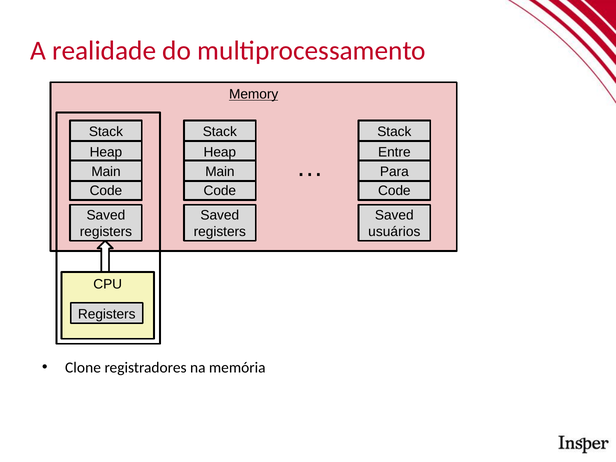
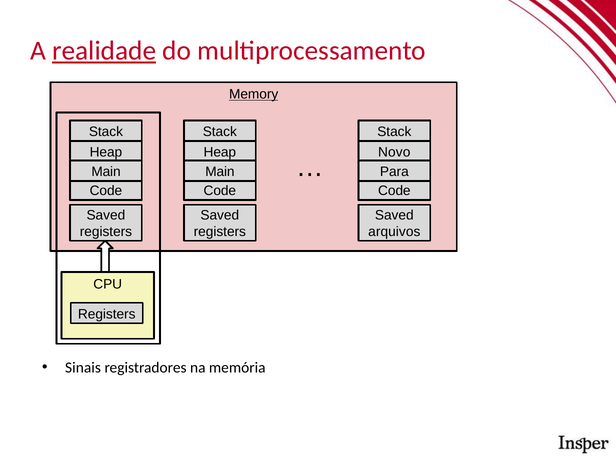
realidade underline: none -> present
Entre: Entre -> Novo
usuários: usuários -> arquivos
Clone: Clone -> Sinais
